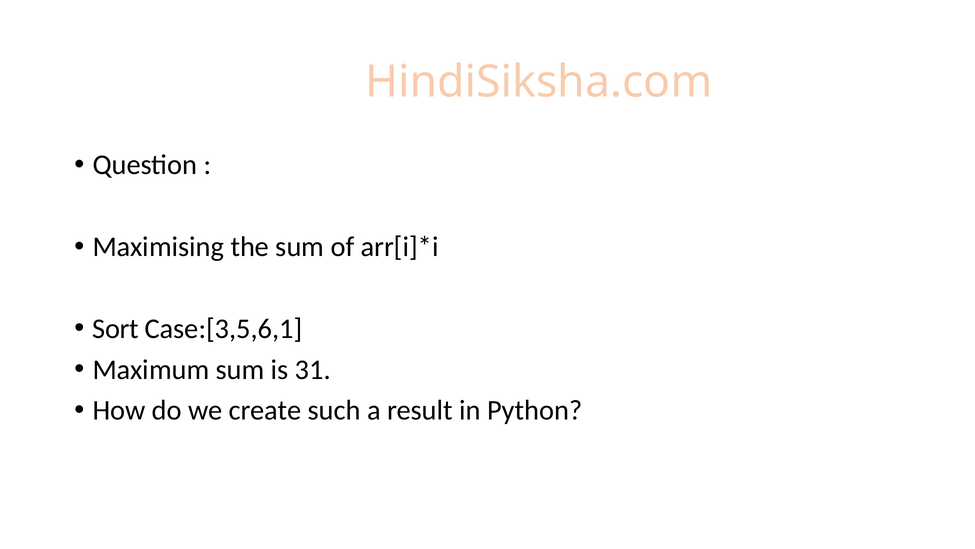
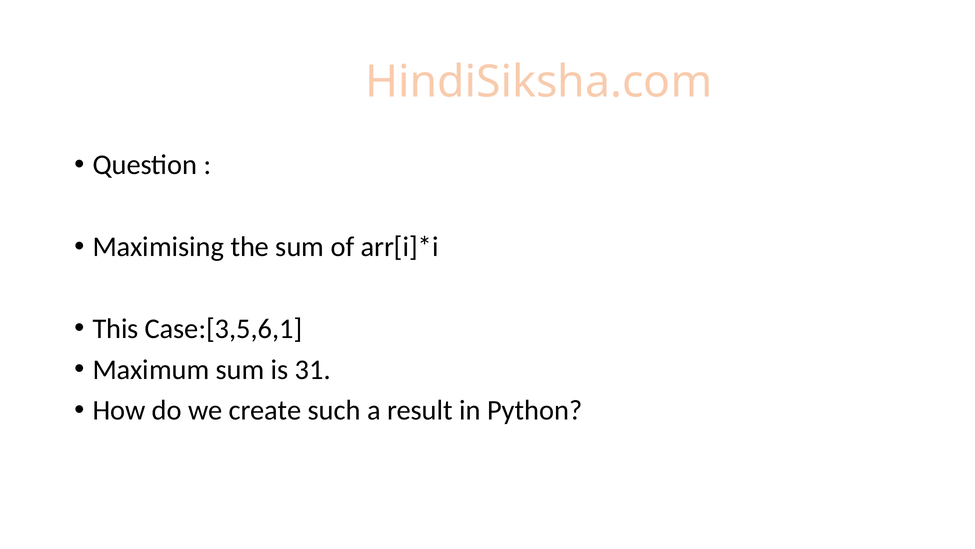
Sort: Sort -> This
